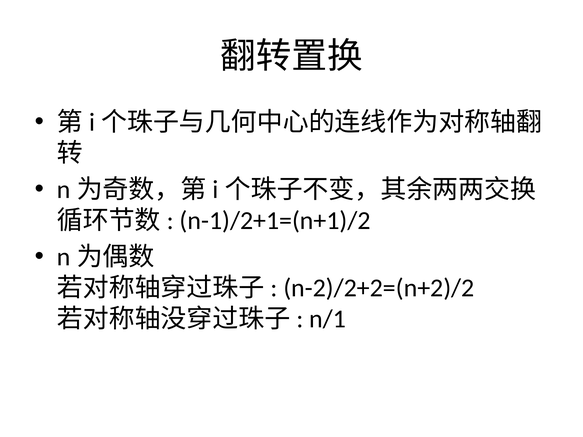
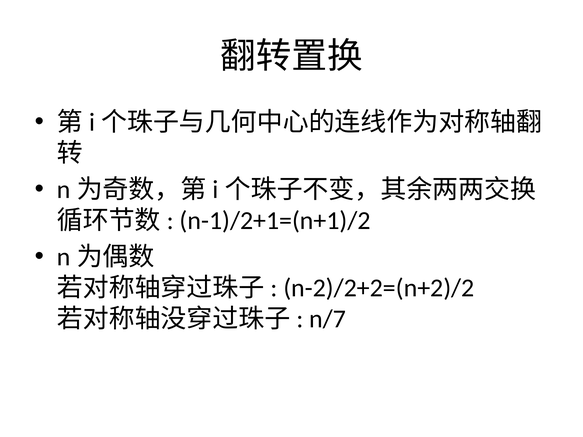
n/1: n/1 -> n/7
